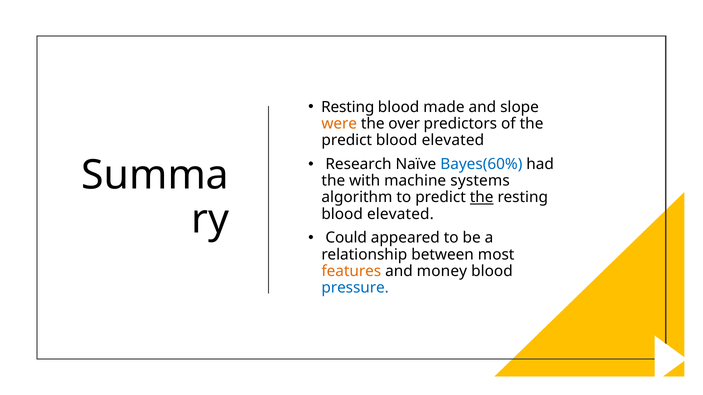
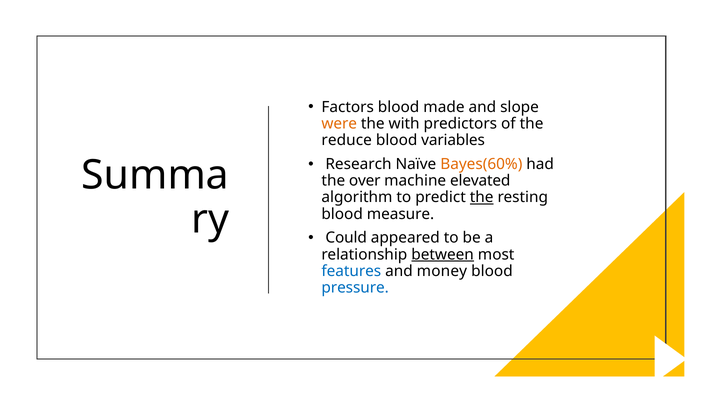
Resting at (348, 107): Resting -> Factors
over: over -> with
predict at (347, 140): predict -> reduce
elevated at (453, 140): elevated -> variables
Bayes(60% colour: blue -> orange
with: with -> over
systems: systems -> elevated
elevated at (400, 214): elevated -> measure
between underline: none -> present
features colour: orange -> blue
